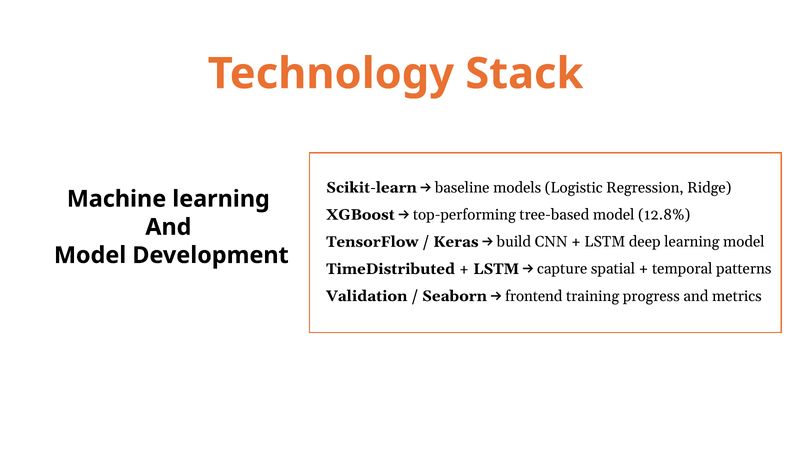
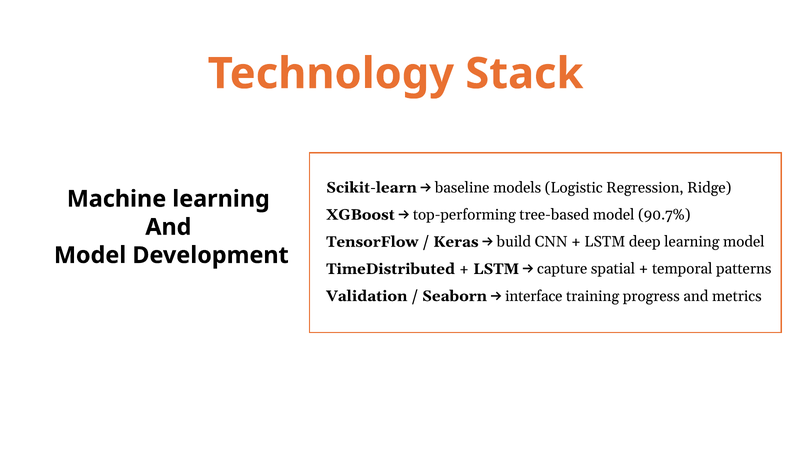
12.8%: 12.8% -> 90.7%
frontend: frontend -> interface
